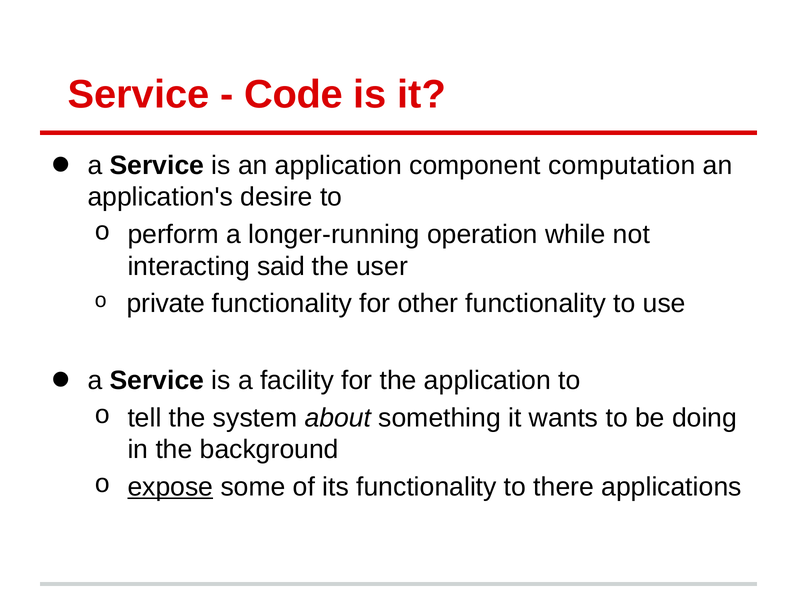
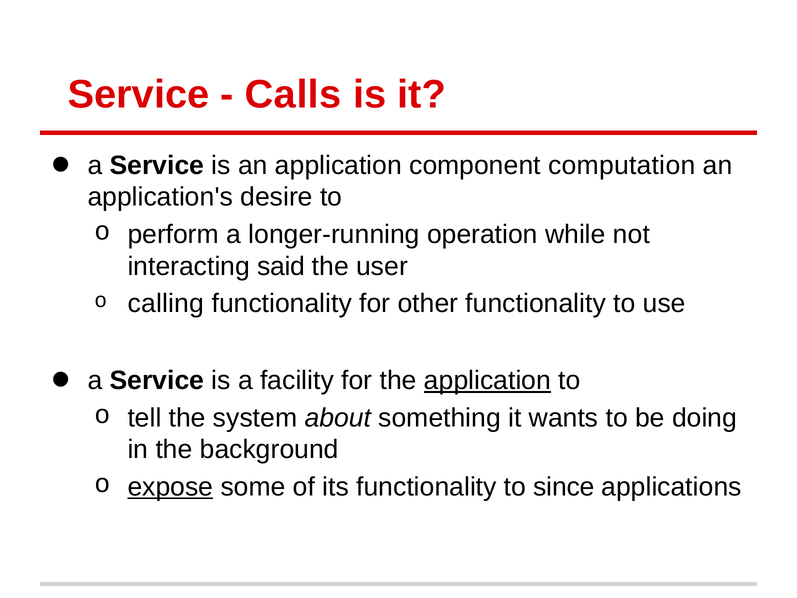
Code: Code -> Calls
private: private -> calling
application at (487, 380) underline: none -> present
there: there -> since
